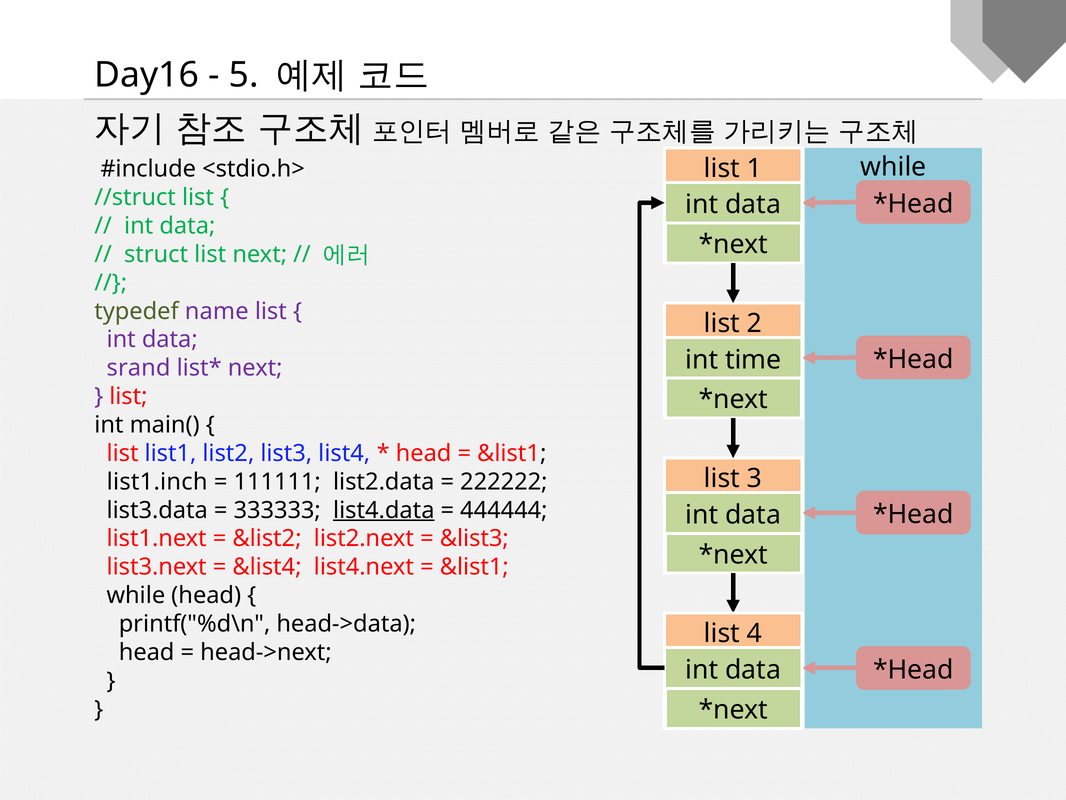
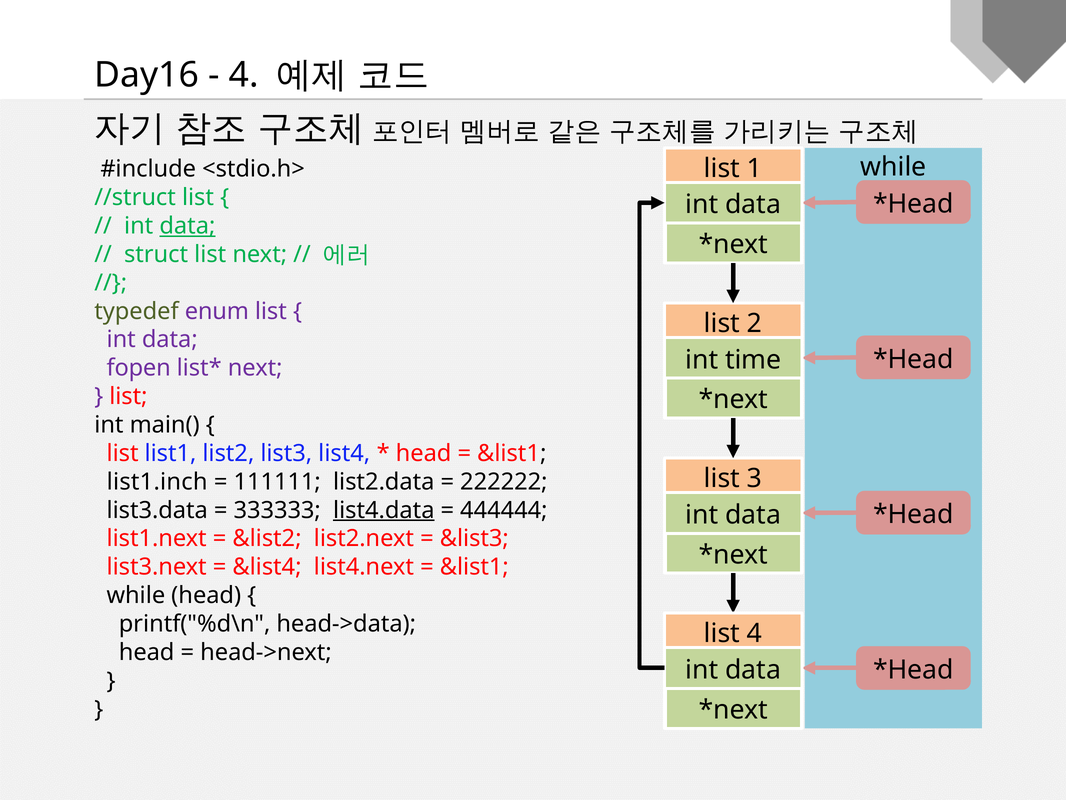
5 at (244, 75): 5 -> 4
data at (187, 226) underline: none -> present
name: name -> enum
srand: srand -> fopen
